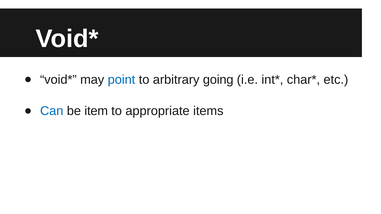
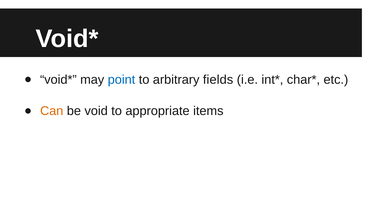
going: going -> fields
Can colour: blue -> orange
item: item -> void
